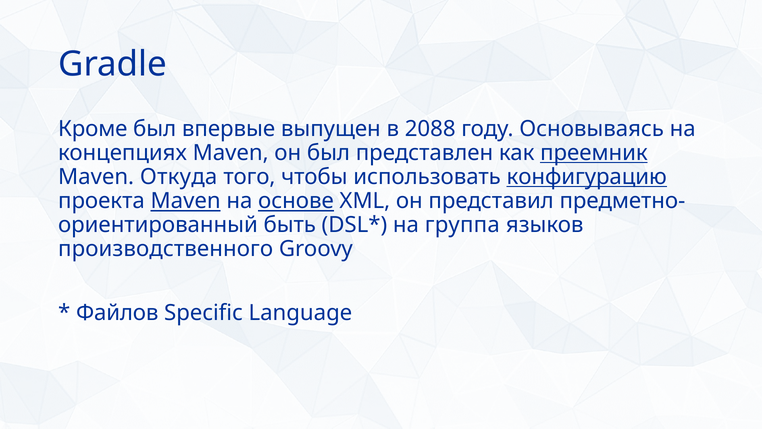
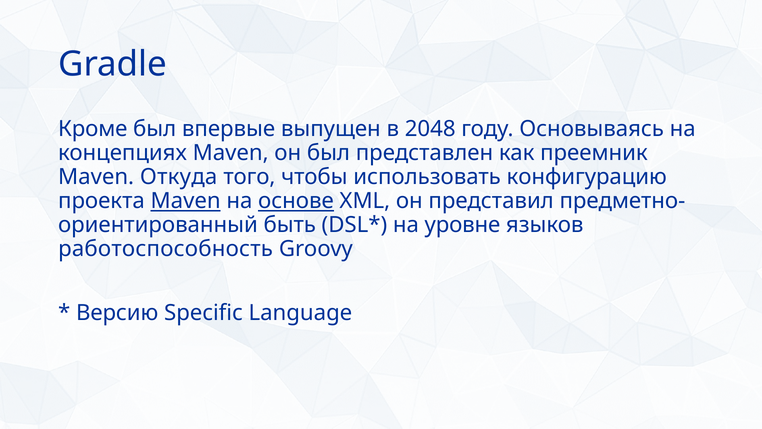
2088: 2088 -> 2048
преемник underline: present -> none
конфигурацию underline: present -> none
группа: группа -> уровне
производственного: производственного -> работоспособность
Файлов: Файлов -> Версию
